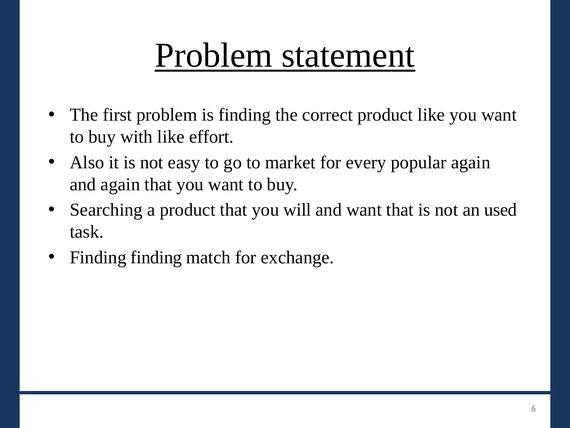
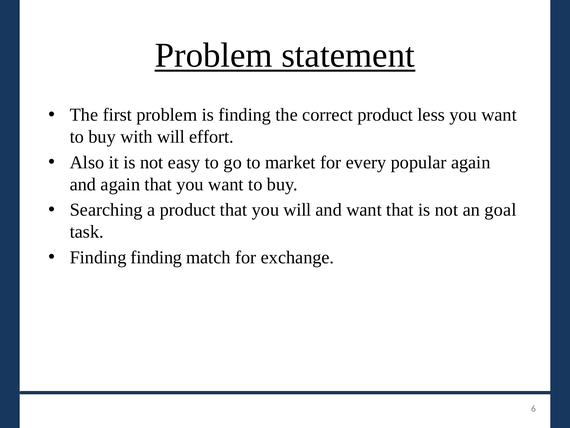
product like: like -> less
with like: like -> will
used: used -> goal
